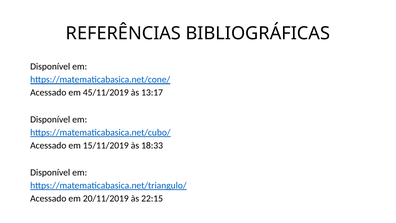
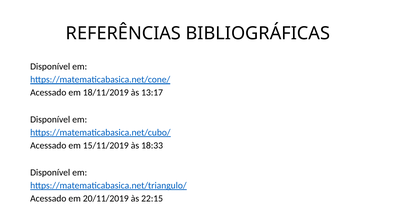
45/11/2019: 45/11/2019 -> 18/11/2019
